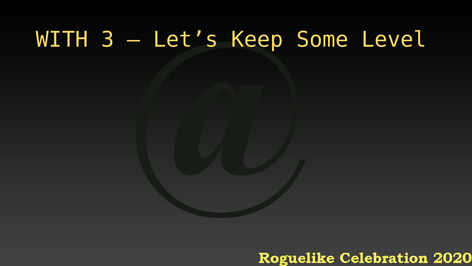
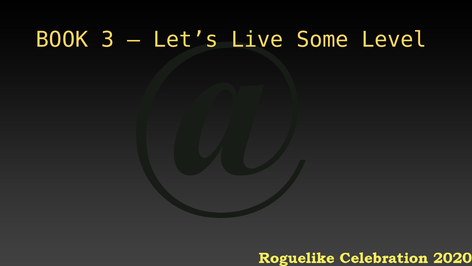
WITH: WITH -> BOOK
Keep: Keep -> Live
